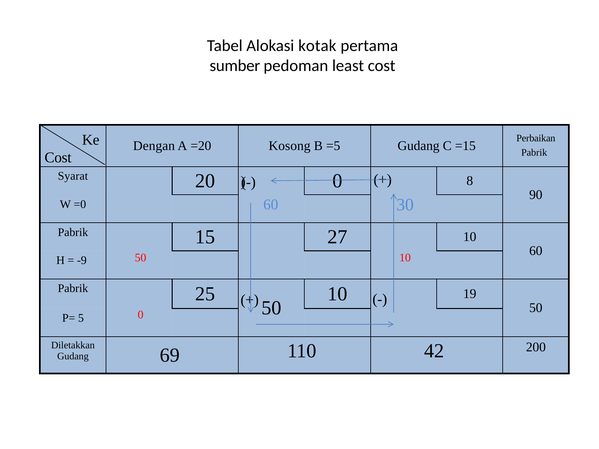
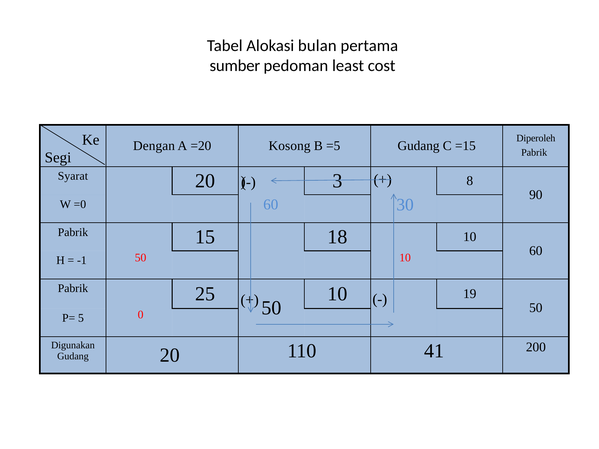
kotak: kotak -> bulan
Perbaikan: Perbaikan -> Diperoleh
Cost at (58, 158): Cost -> Segi
20 0: 0 -> 3
27: 27 -> 18
-9: -9 -> -1
Diletakkan: Diletakkan -> Digunakan
Gudang 69: 69 -> 20
42: 42 -> 41
